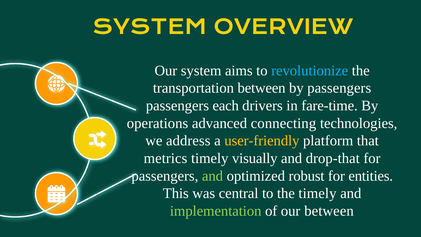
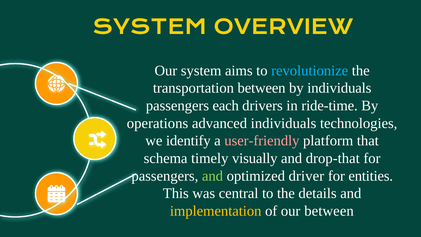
by passengers: passengers -> individuals
fare-time: fare-time -> ride-time
advanced connecting: connecting -> individuals
address: address -> identify
user-friendly colour: yellow -> pink
metrics: metrics -> schema
robust: robust -> driver
the timely: timely -> details
implementation colour: light green -> yellow
